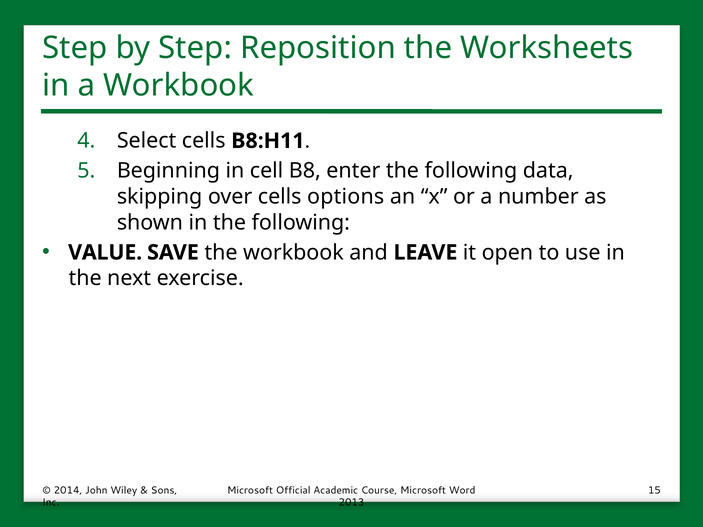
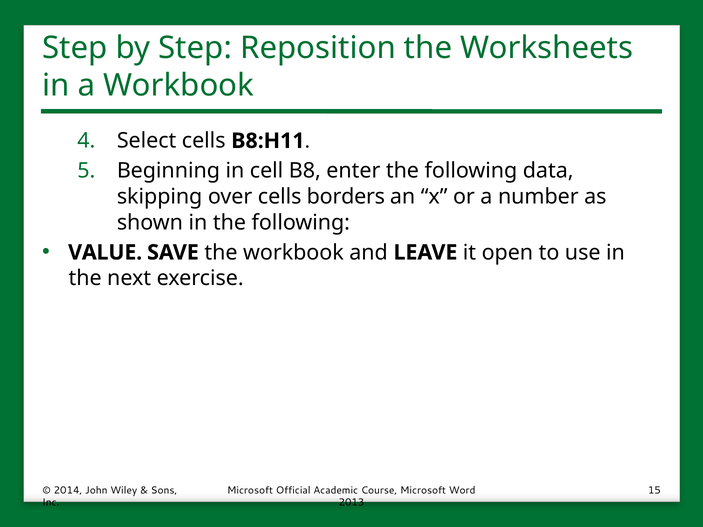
options: options -> borders
